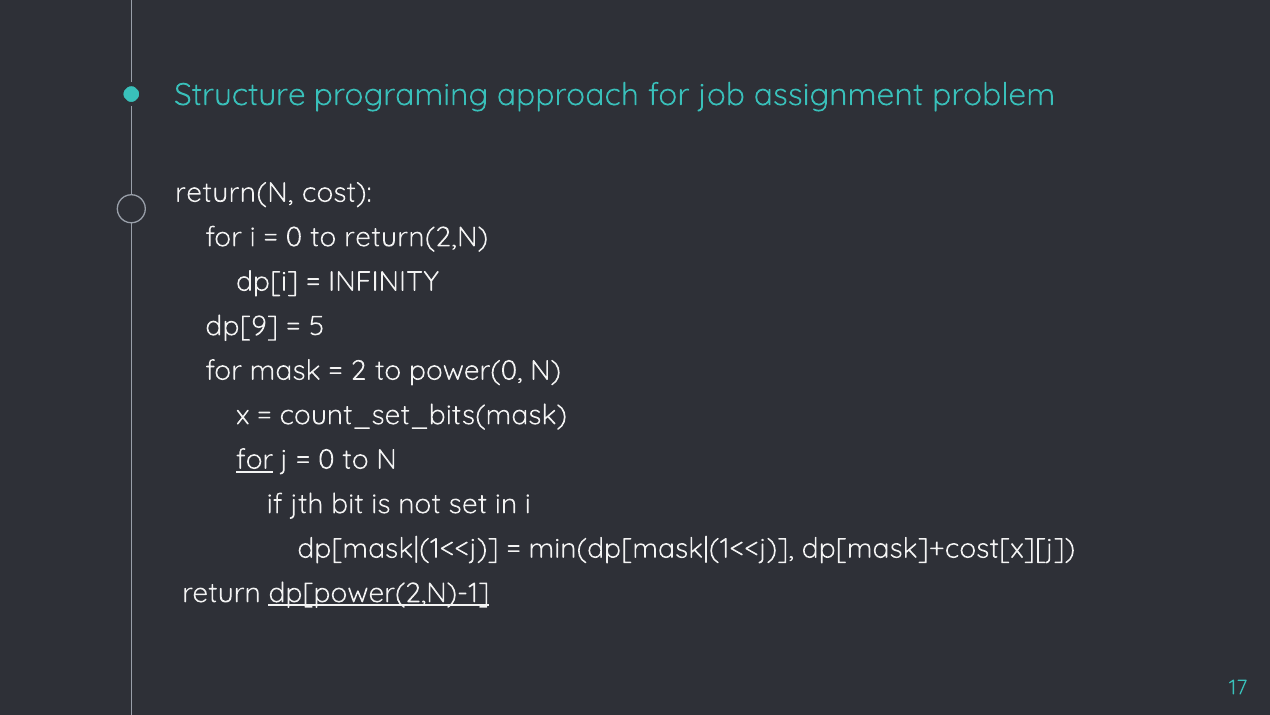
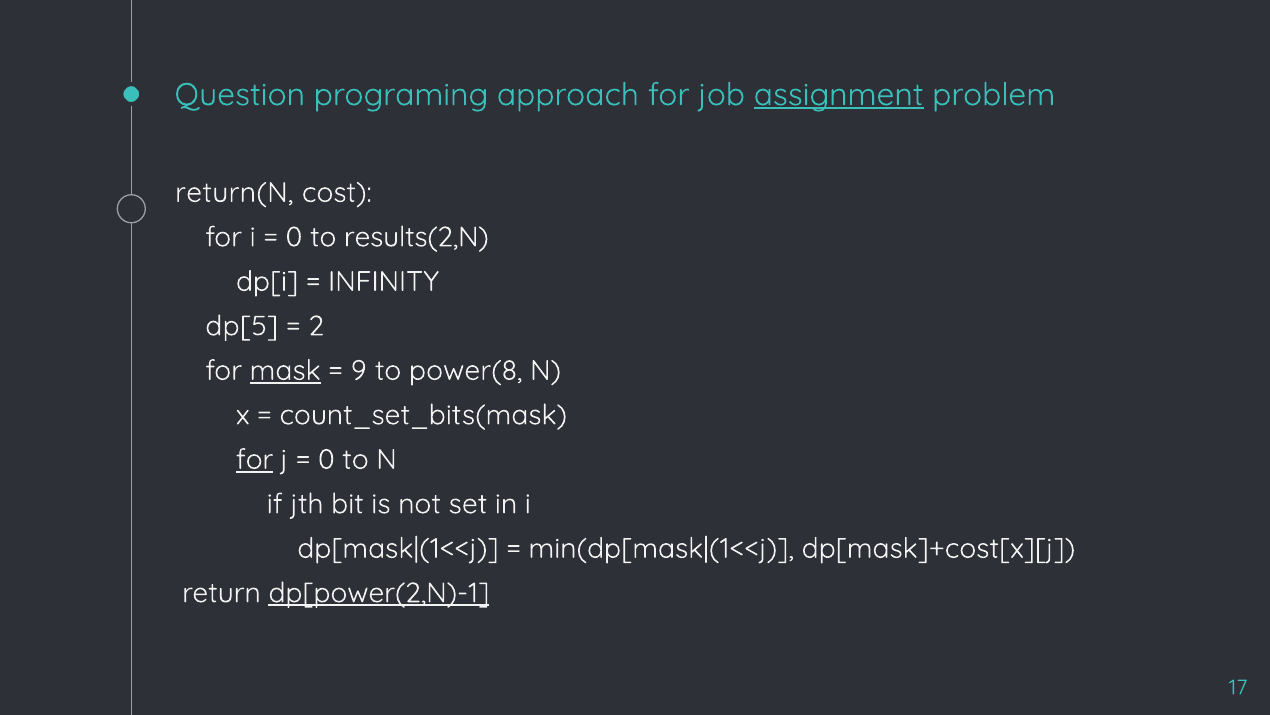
Structure: Structure -> Question
assignment underline: none -> present
return(2,N: return(2,N -> results(2,N
dp[9: dp[9 -> dp[5
5: 5 -> 2
mask underline: none -> present
2: 2 -> 9
power(0: power(0 -> power(8
